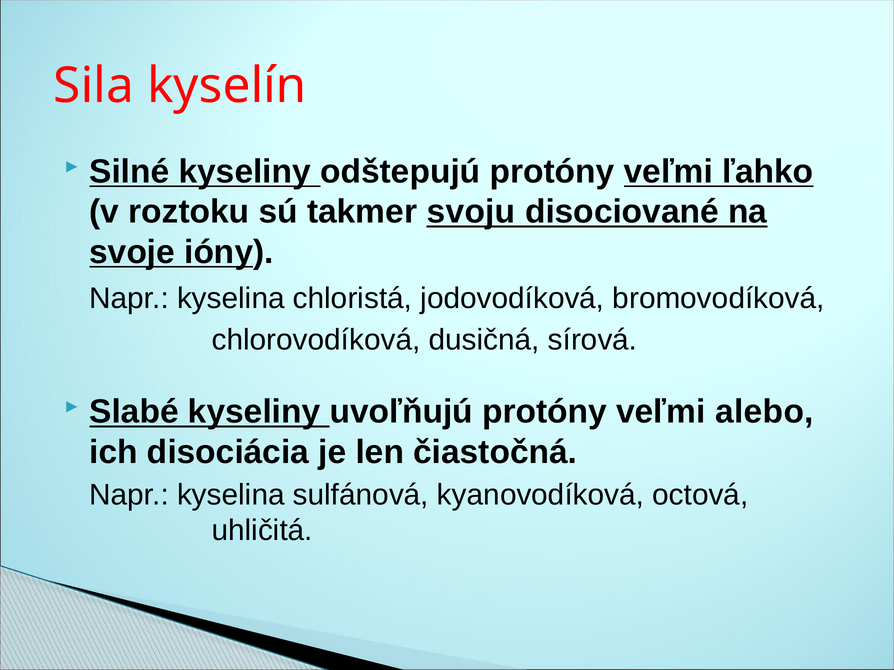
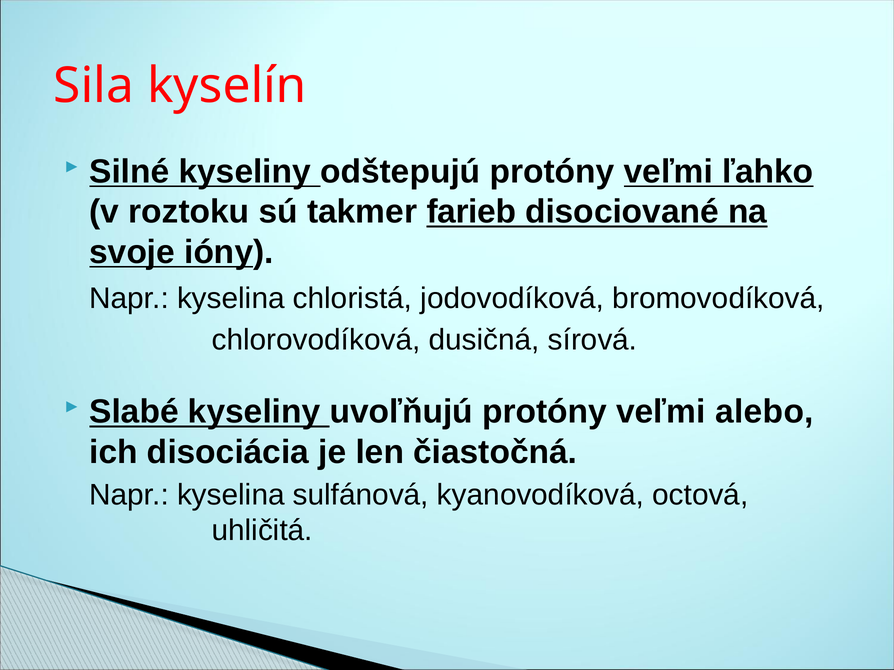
svoju: svoju -> farieb
